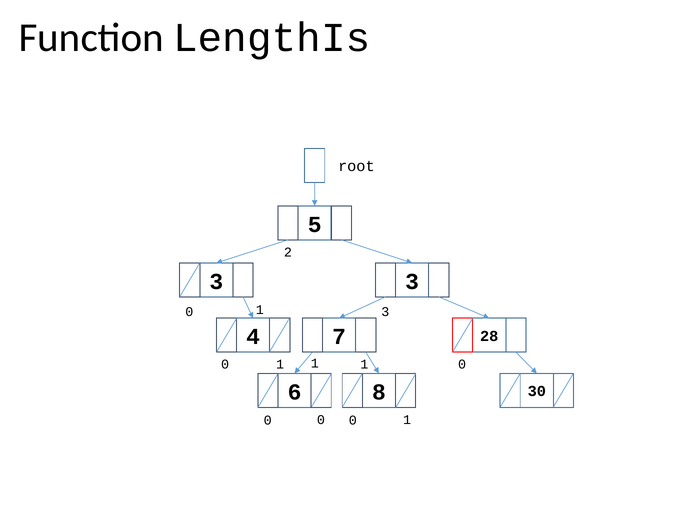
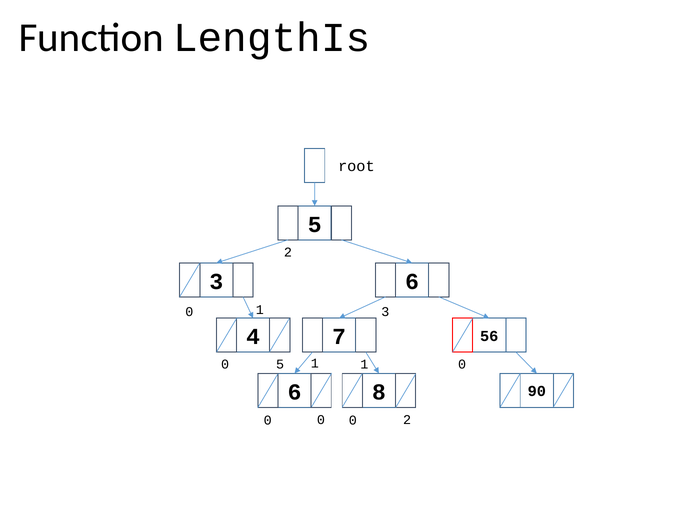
3 3: 3 -> 6
28: 28 -> 56
1 at (280, 364): 1 -> 5
30: 30 -> 90
1 at (407, 420): 1 -> 2
